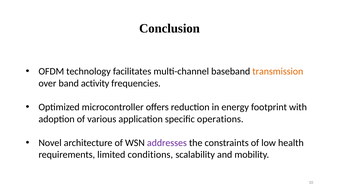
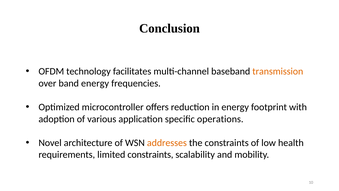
band activity: activity -> energy
addresses colour: purple -> orange
limited conditions: conditions -> constraints
